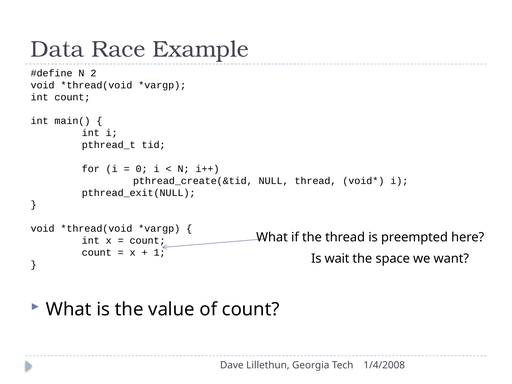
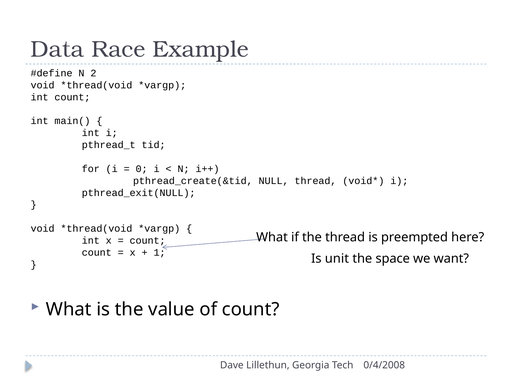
wait: wait -> unit
1/4/2008: 1/4/2008 -> 0/4/2008
